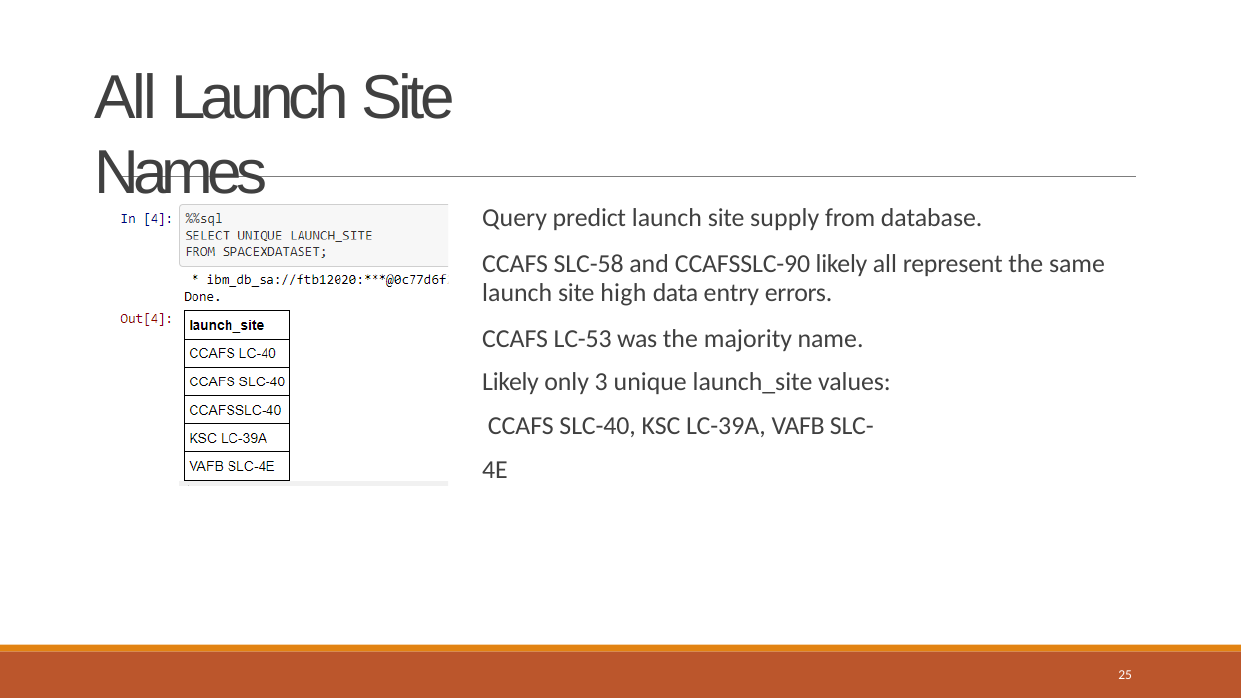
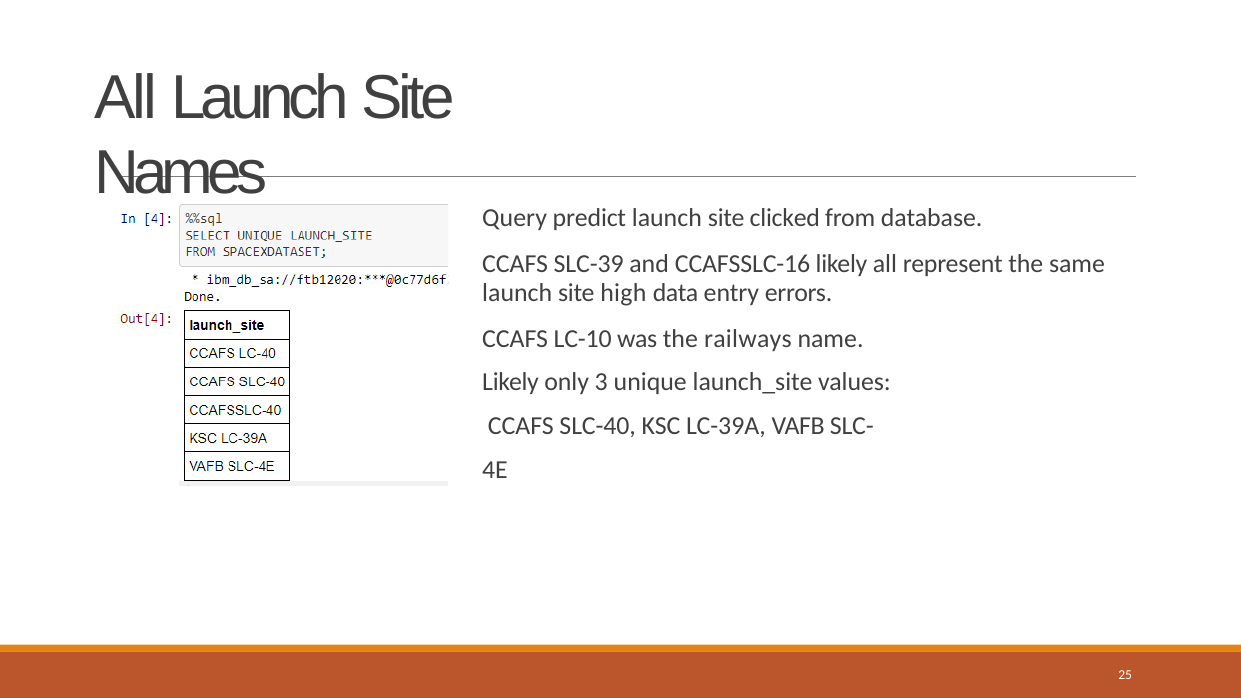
supply: supply -> clicked
SLC-58: SLC-58 -> SLC-39
CCAFSSLC-90: CCAFSSLC-90 -> CCAFSSLC-16
LC-53: LC-53 -> LC-10
majority: majority -> railways
